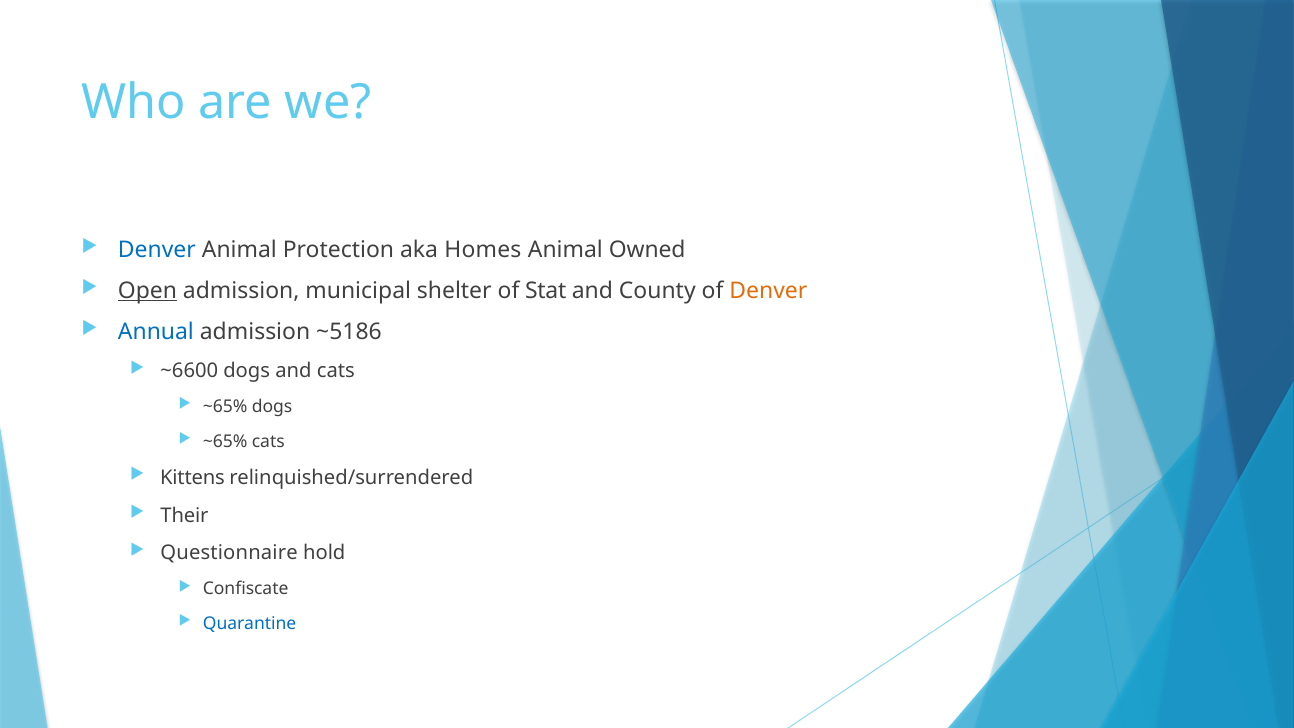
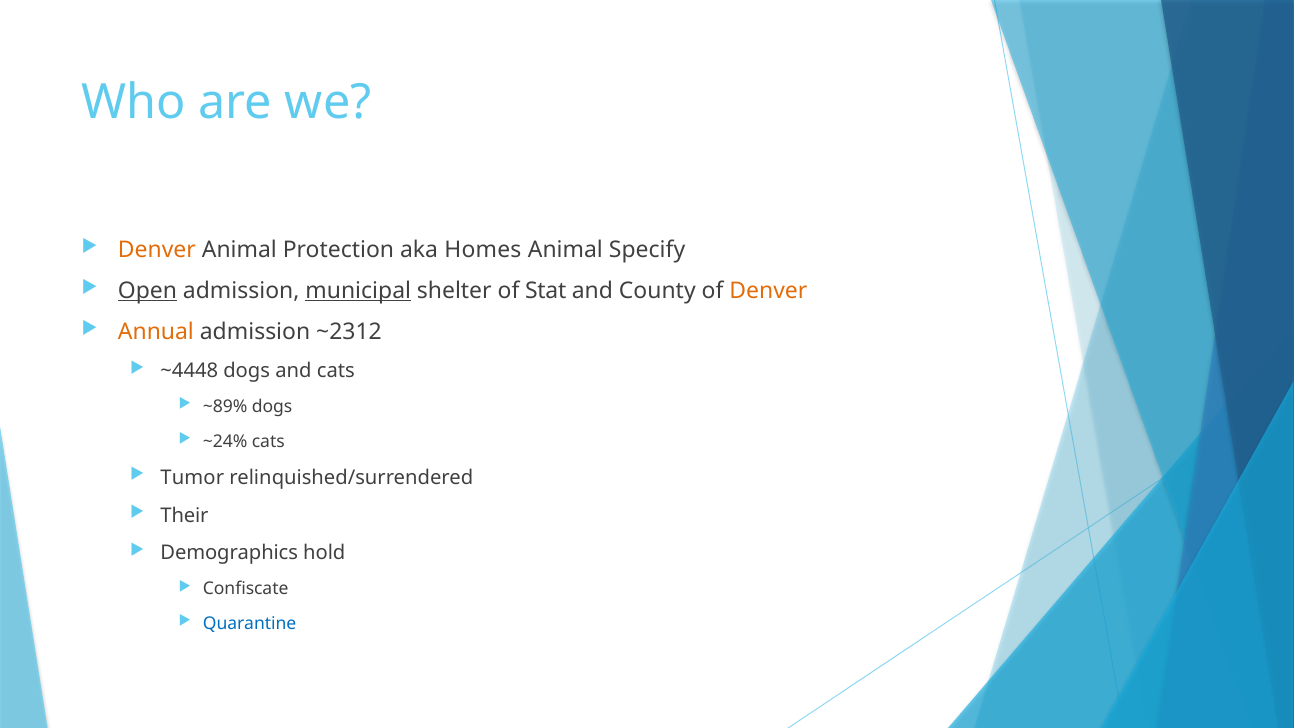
Denver at (157, 250) colour: blue -> orange
Owned: Owned -> Specify
municipal underline: none -> present
Annual colour: blue -> orange
~5186: ~5186 -> ~2312
~6600: ~6600 -> ~4448
~65% at (225, 407): ~65% -> ~89%
~65% at (225, 441): ~65% -> ~24%
Kittens: Kittens -> Tumor
Questionnaire: Questionnaire -> Demographics
